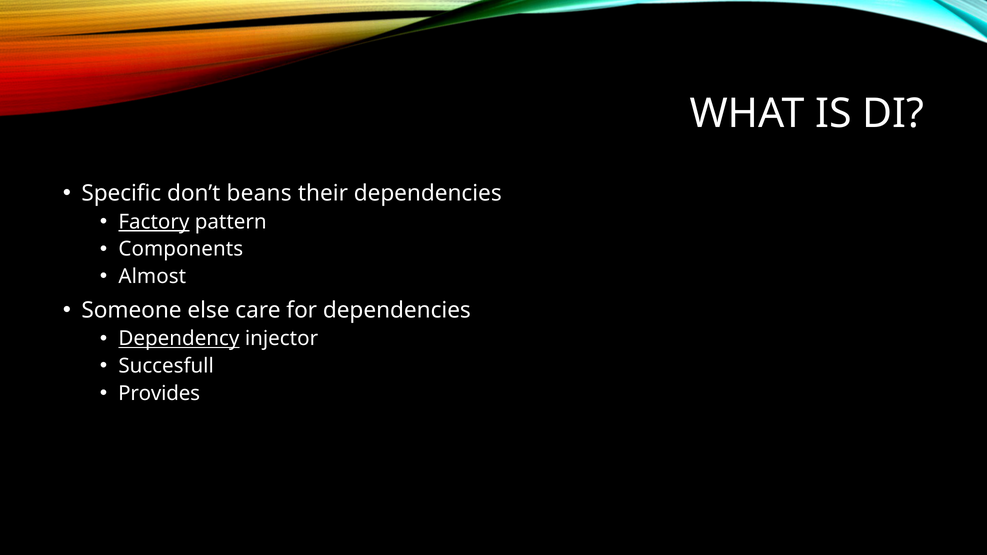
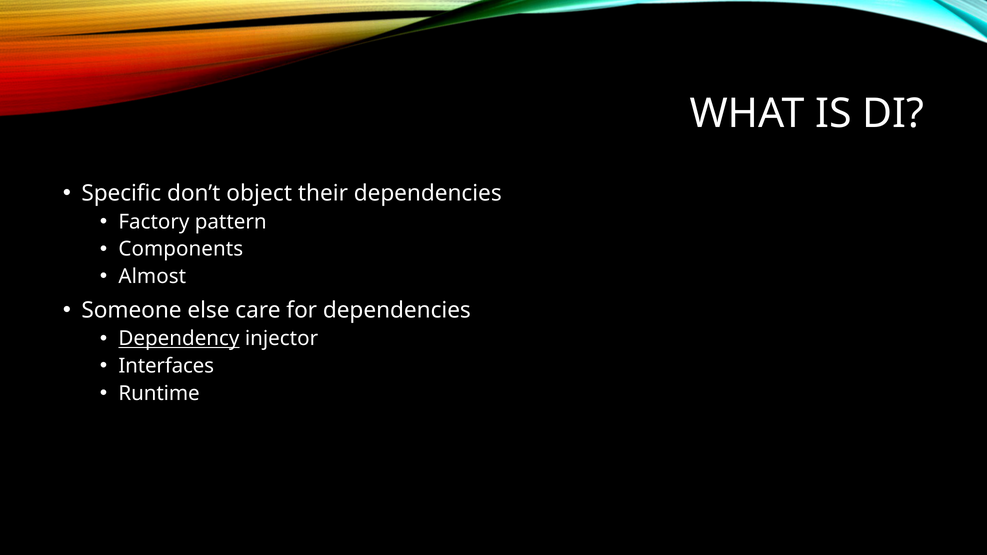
beans: beans -> object
Factory underline: present -> none
Succesfull: Succesfull -> Interfaces
Provides: Provides -> Runtime
